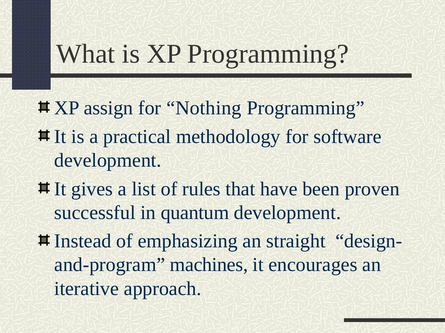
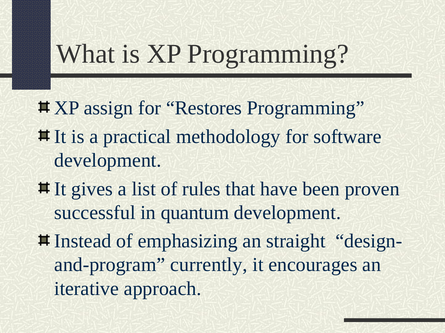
Nothing: Nothing -> Restores
machines: machines -> currently
